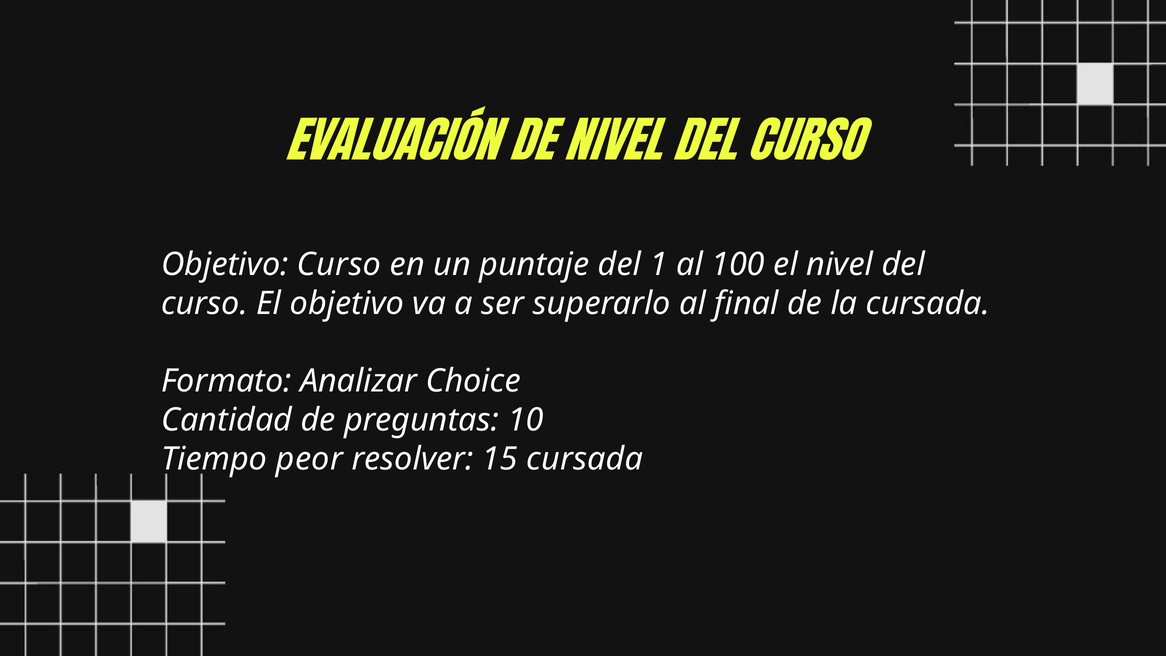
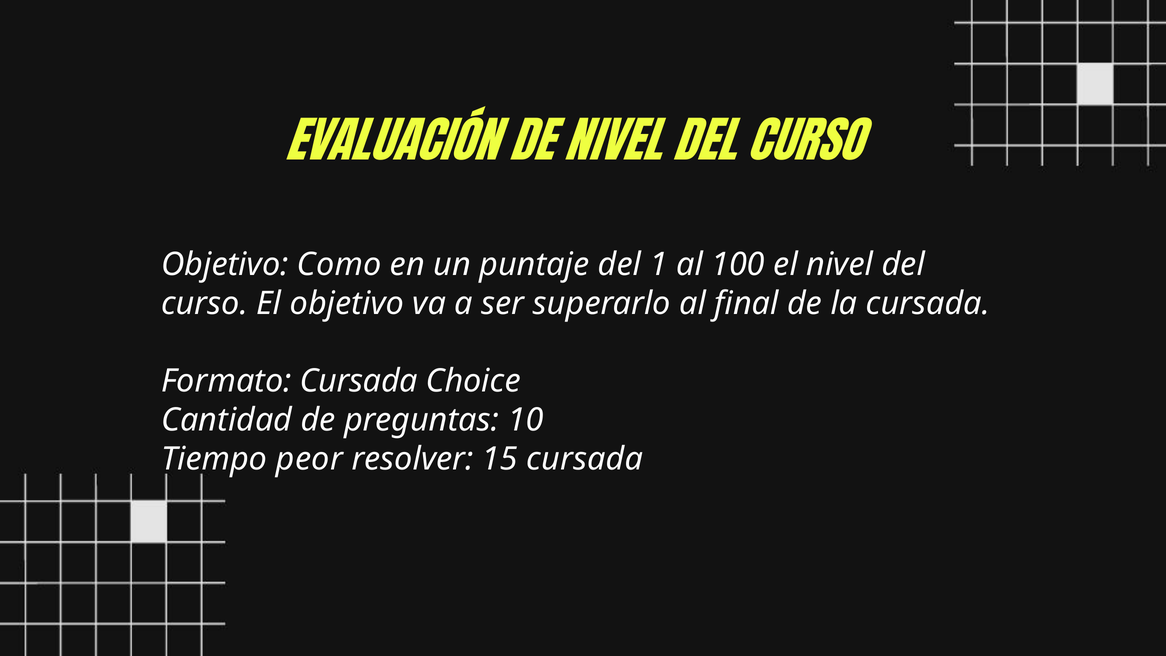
Objetivo Curso: Curso -> Como
Formato Analizar: Analizar -> Cursada
